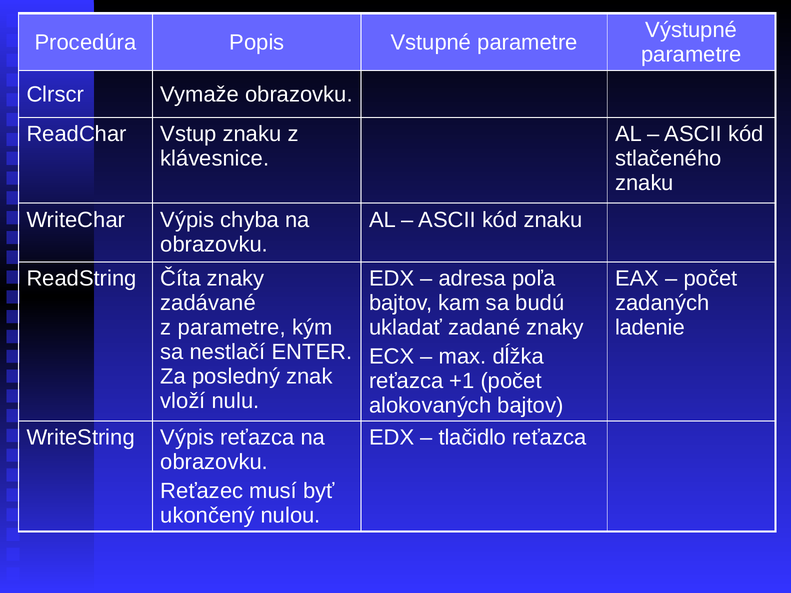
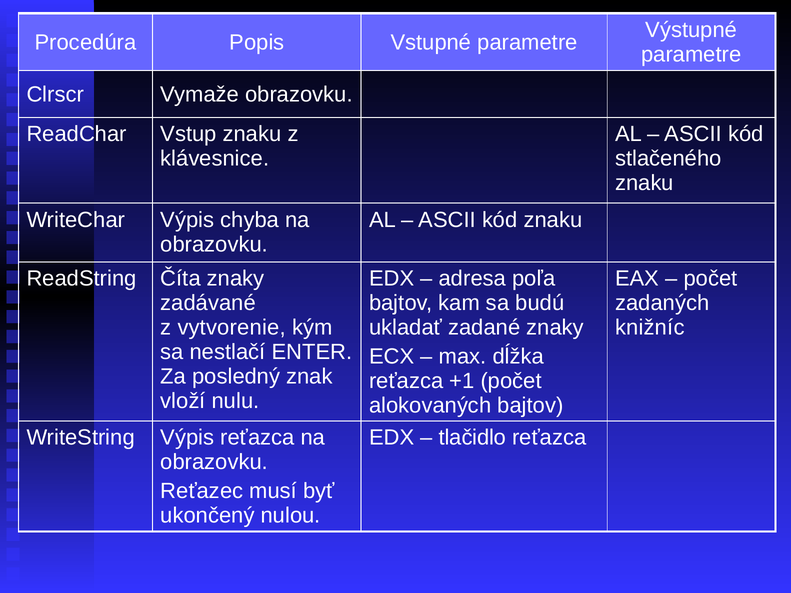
z parametre: parametre -> vytvorenie
ladenie: ladenie -> knižníc
